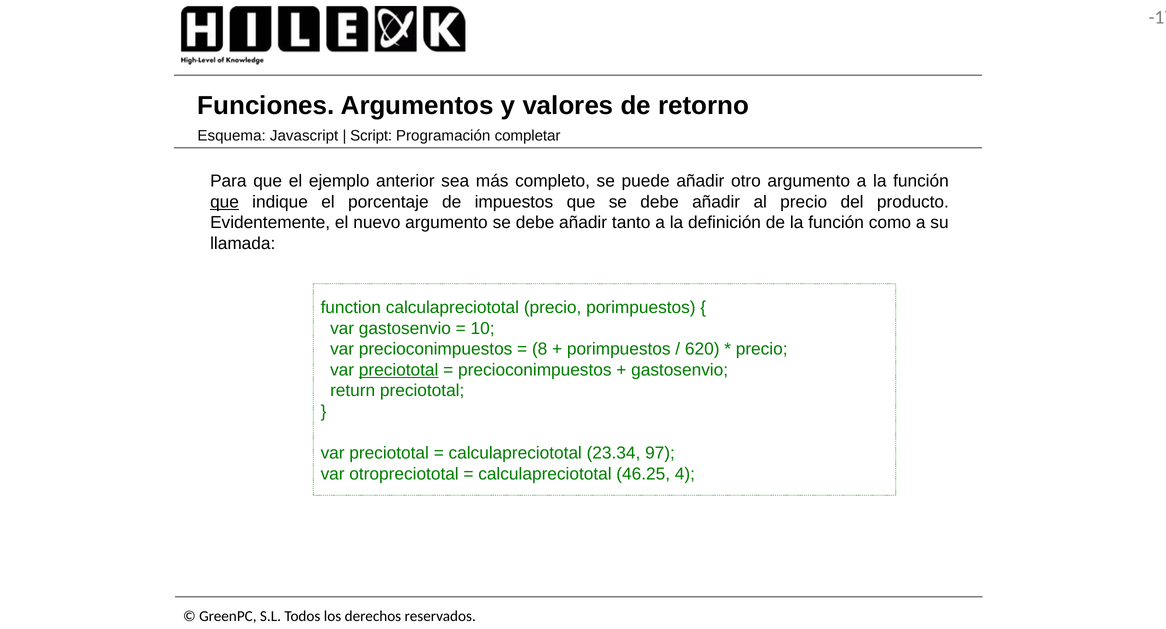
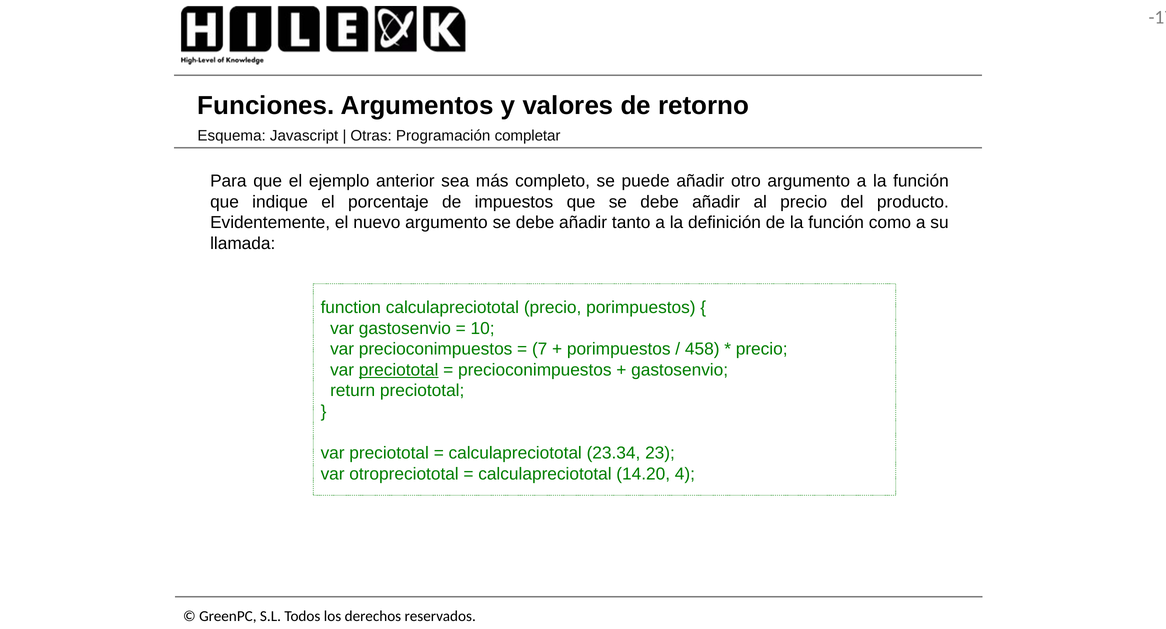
Script: Script -> Otras
que at (225, 202) underline: present -> none
8: 8 -> 7
620: 620 -> 458
97: 97 -> 23
46.25: 46.25 -> 14.20
